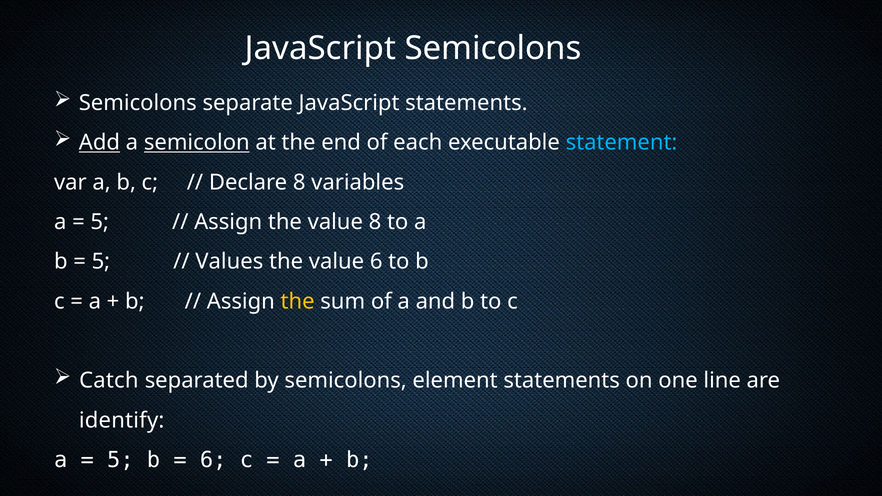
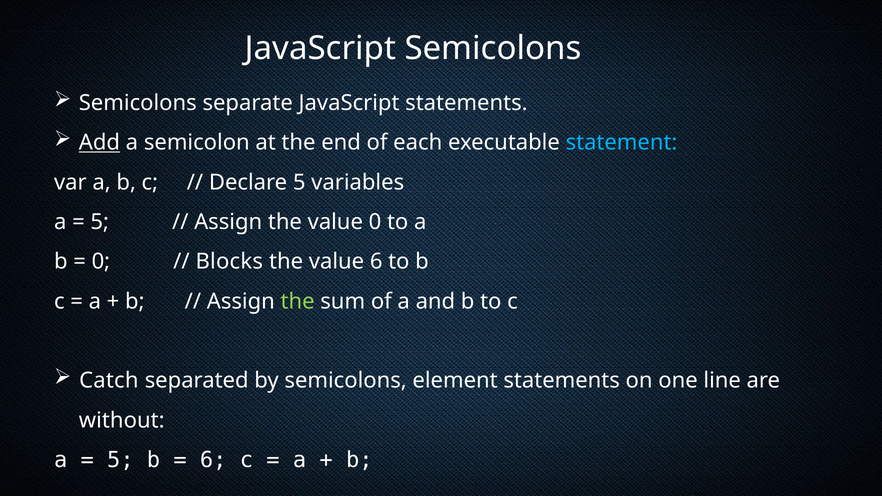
semicolon underline: present -> none
Declare 8: 8 -> 5
value 8: 8 -> 0
5 at (101, 262): 5 -> 0
Values: Values -> Blocks
the at (298, 301) colour: yellow -> light green
identify: identify -> without
